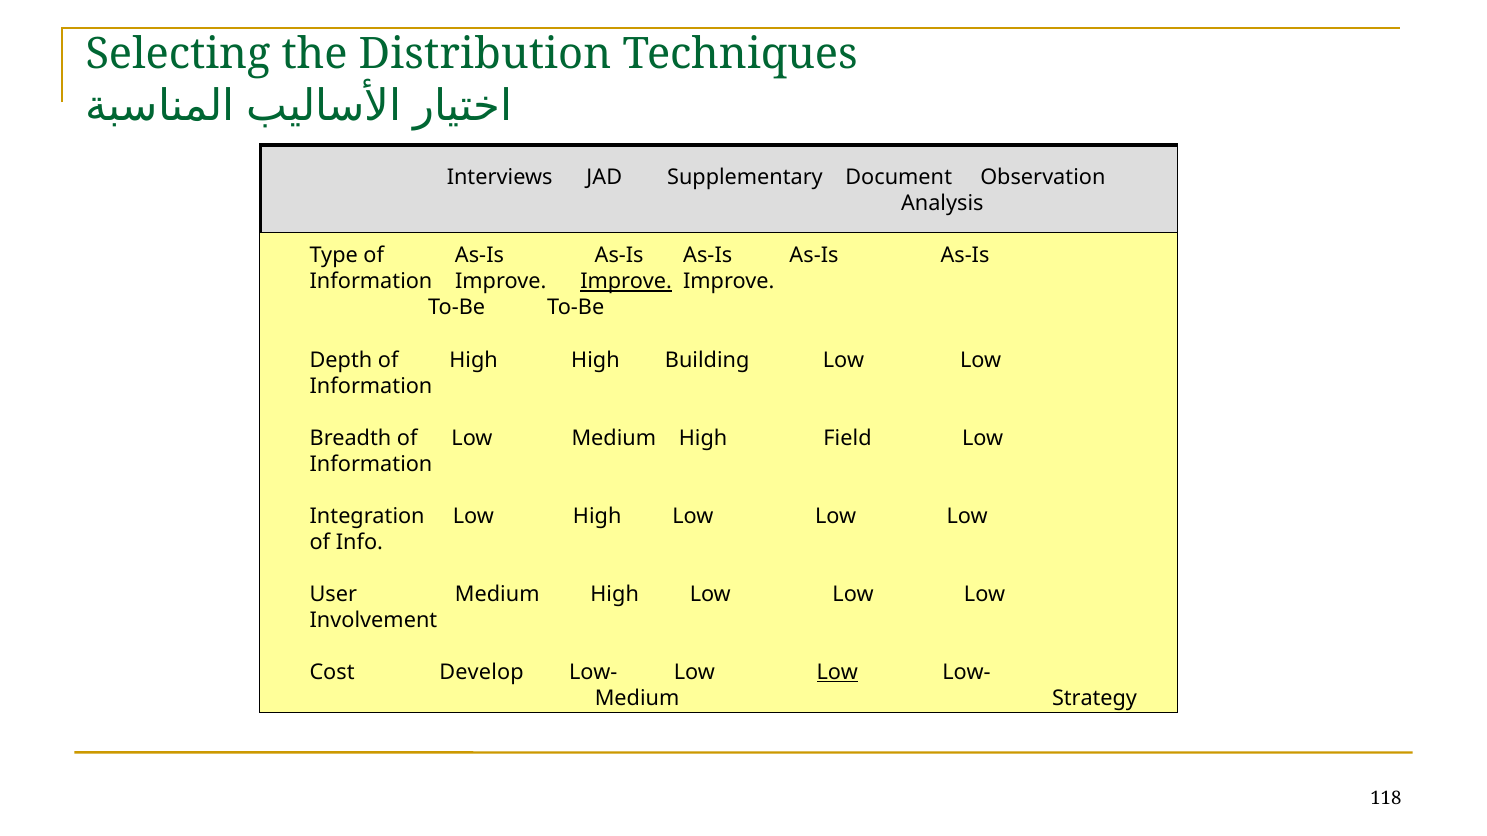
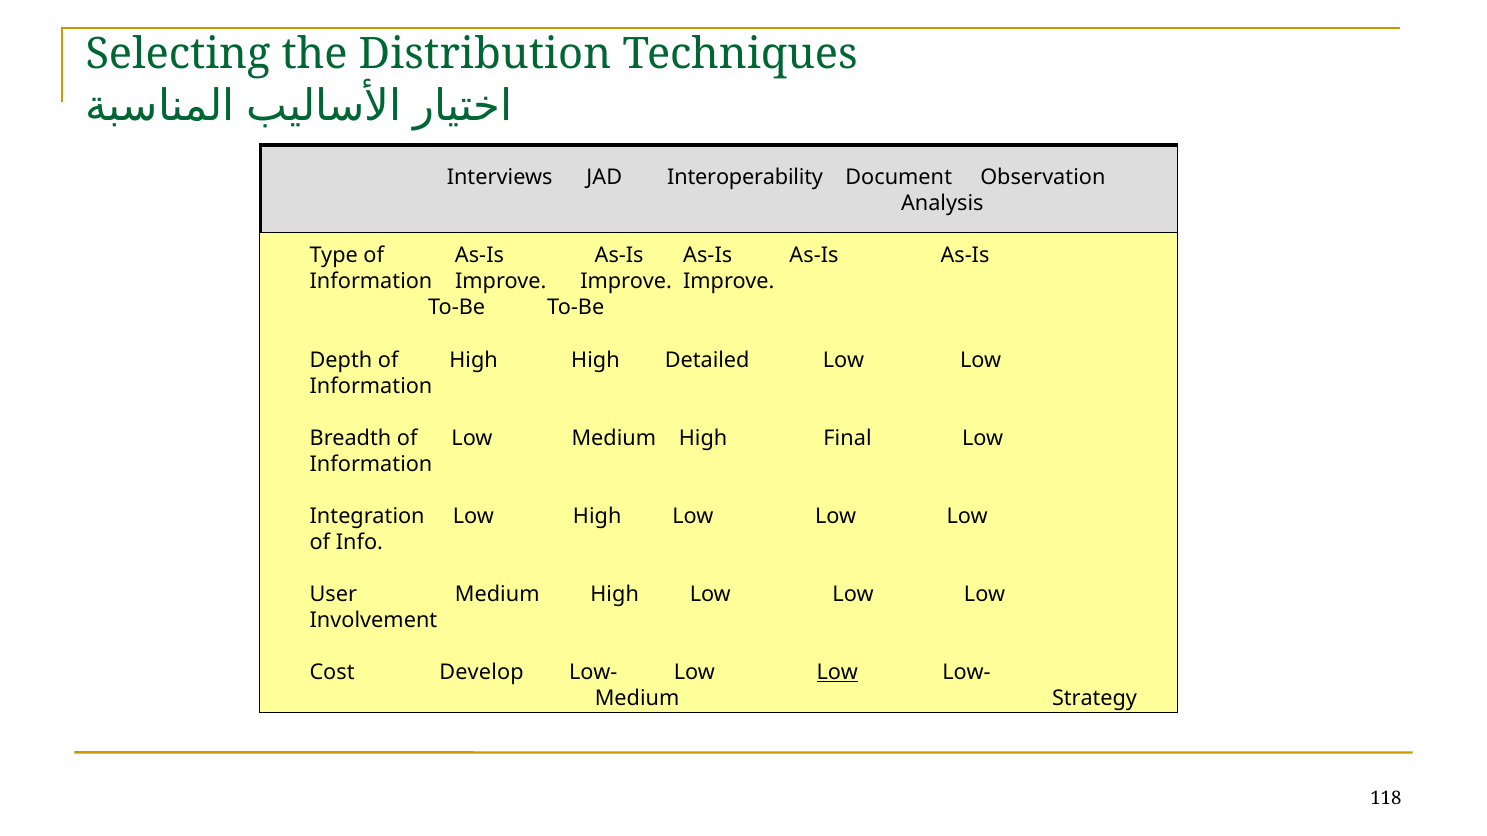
Supplementary: Supplementary -> Interoperability
Improve at (626, 282) underline: present -> none
Building: Building -> Detailed
Field: Field -> Final
